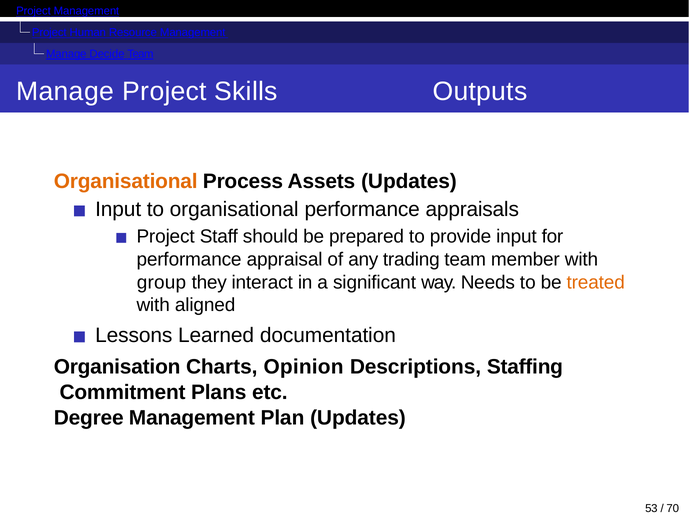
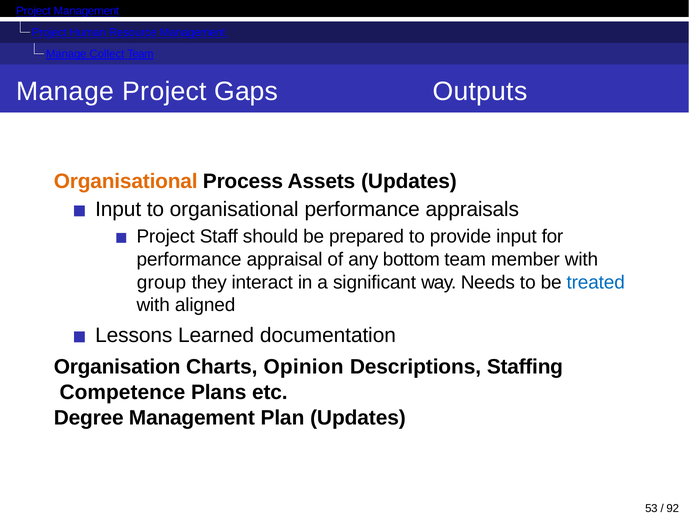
Decide: Decide -> Collect
Skills: Skills -> Gaps
trading: trading -> bottom
treated colour: orange -> blue
Commitment: Commitment -> Competence
70: 70 -> 92
